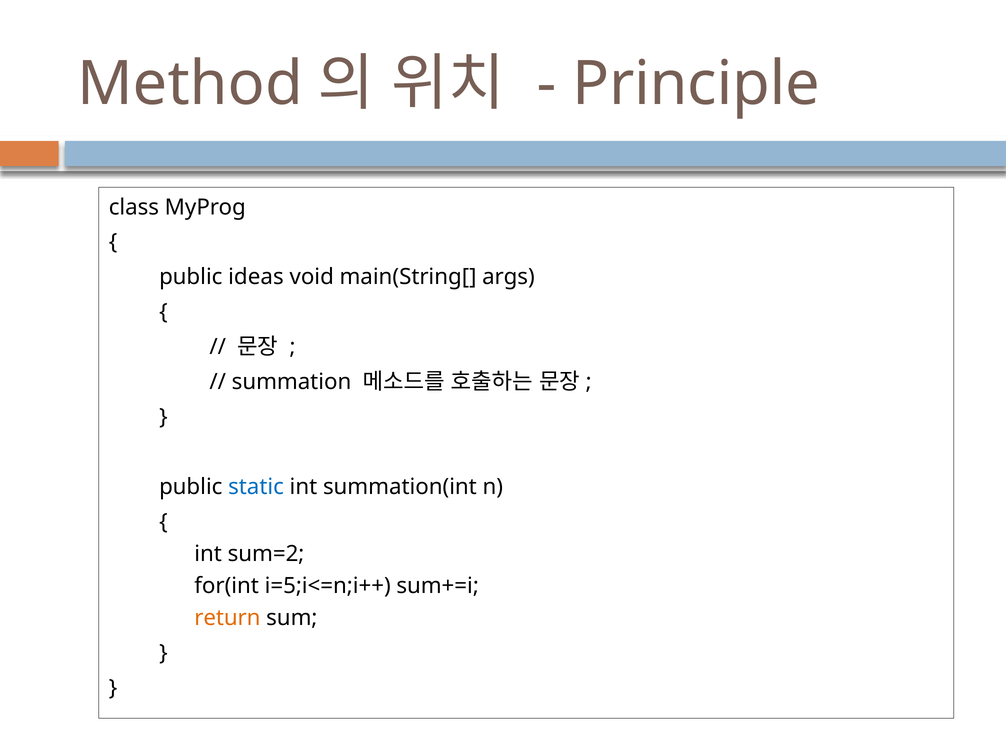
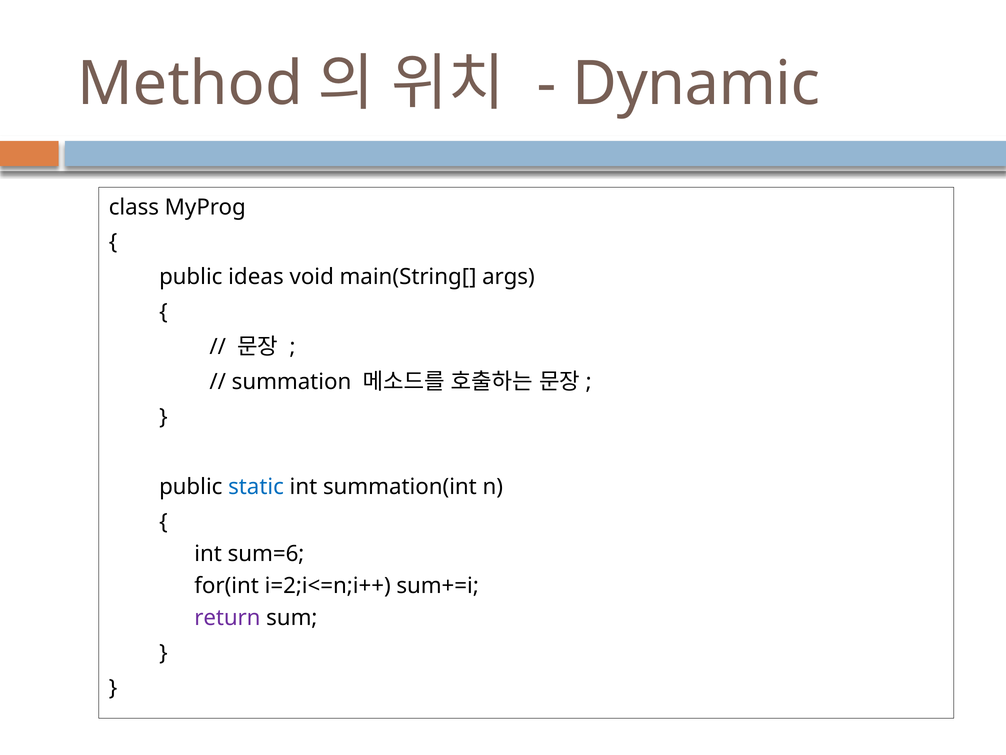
Principle: Principle -> Dynamic
sum=2: sum=2 -> sum=6
i=5;i<=n;i++: i=5;i<=n;i++ -> i=2;i<=n;i++
return colour: orange -> purple
